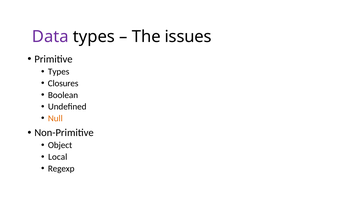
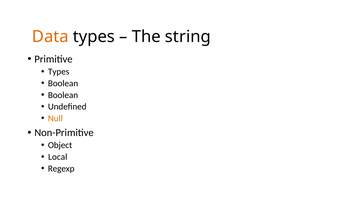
Data colour: purple -> orange
issues: issues -> string
Closures at (63, 83): Closures -> Boolean
